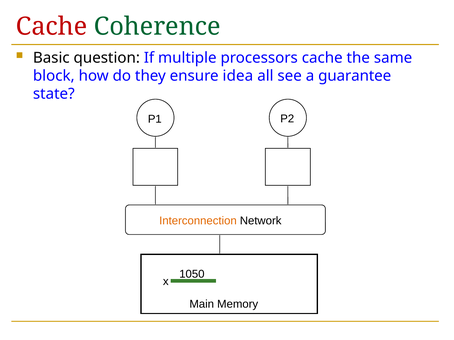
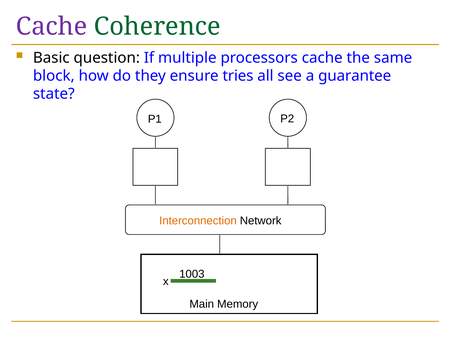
Cache at (52, 27) colour: red -> purple
idea: idea -> tries
1050: 1050 -> 1003
